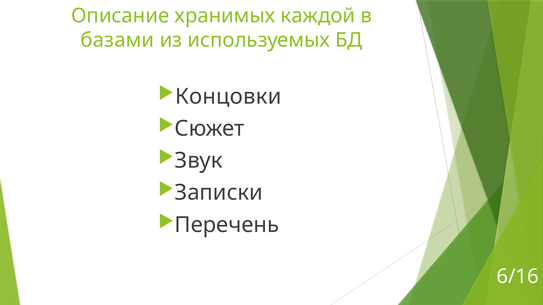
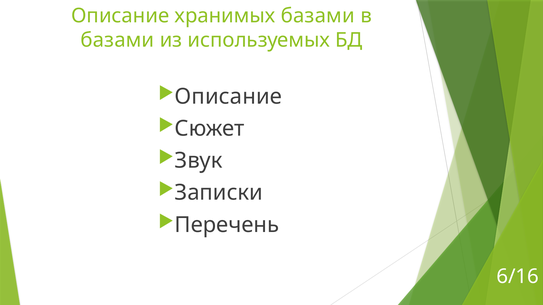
хранимых каждой: каждой -> базами
Концовки at (228, 97): Концовки -> Описание
